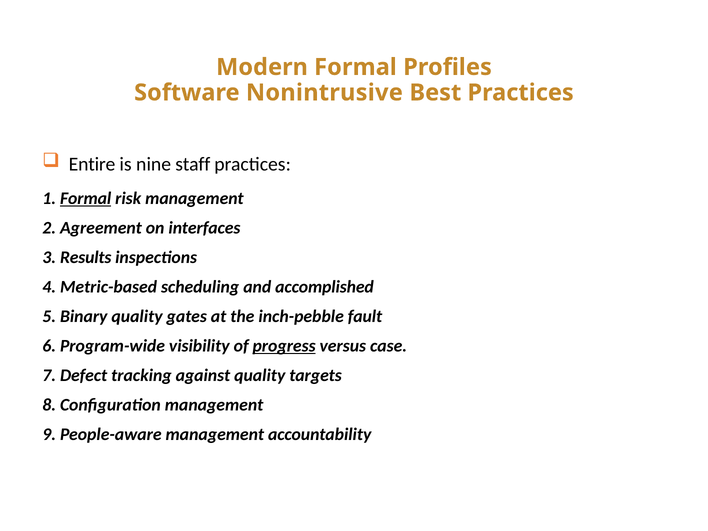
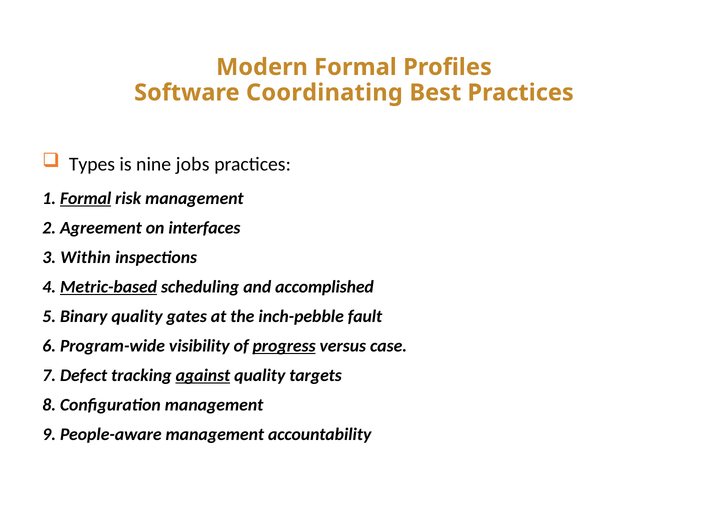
Nonintrusive: Nonintrusive -> Coordinating
Entire: Entire -> Types
staff: staff -> jobs
Results: Results -> Within
Metric-based underline: none -> present
against underline: none -> present
